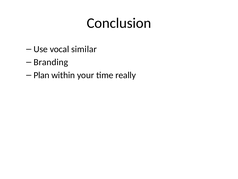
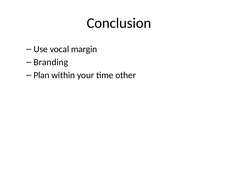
similar: similar -> margin
really: really -> other
